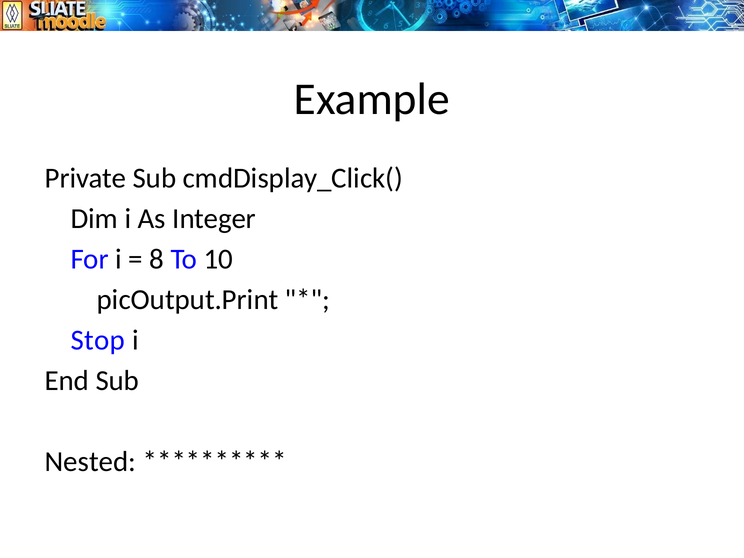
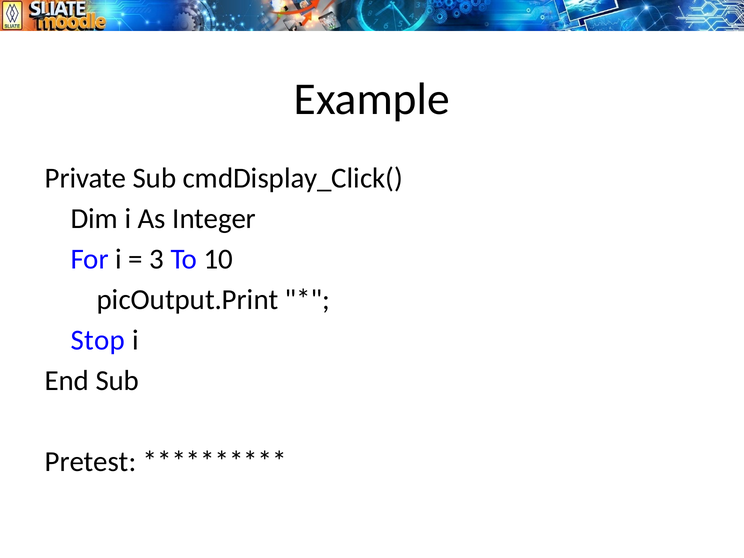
8: 8 -> 3
Nested: Nested -> Pretest
